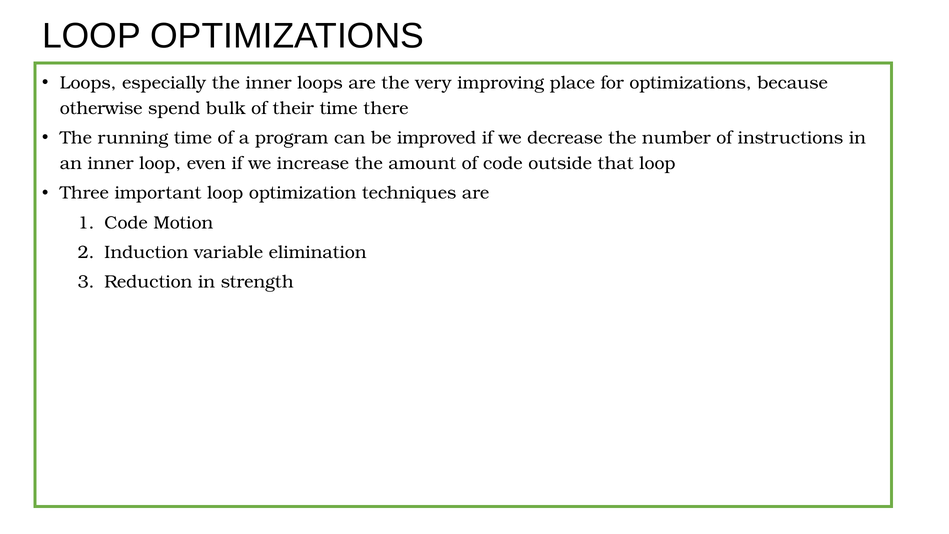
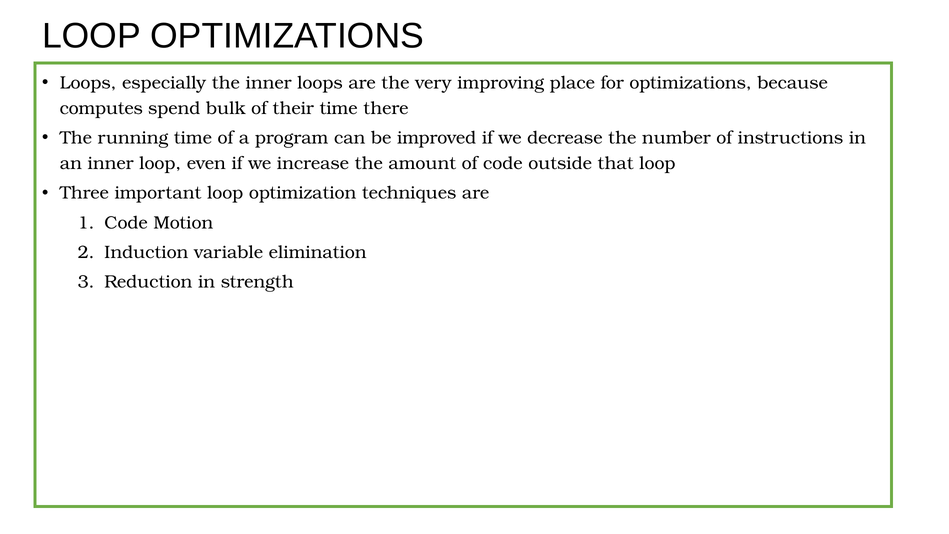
otherwise: otherwise -> computes
